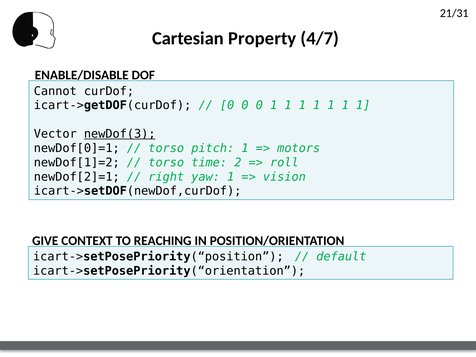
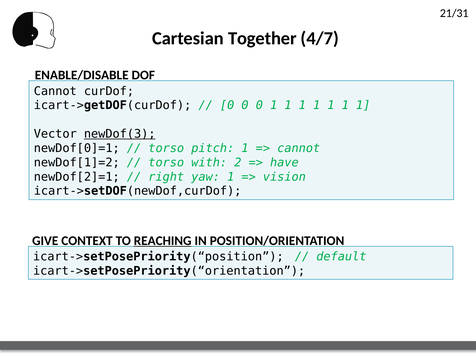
Property: Property -> Together
motors at (299, 148): motors -> cannot
time: time -> with
roll: roll -> have
REACHING underline: none -> present
